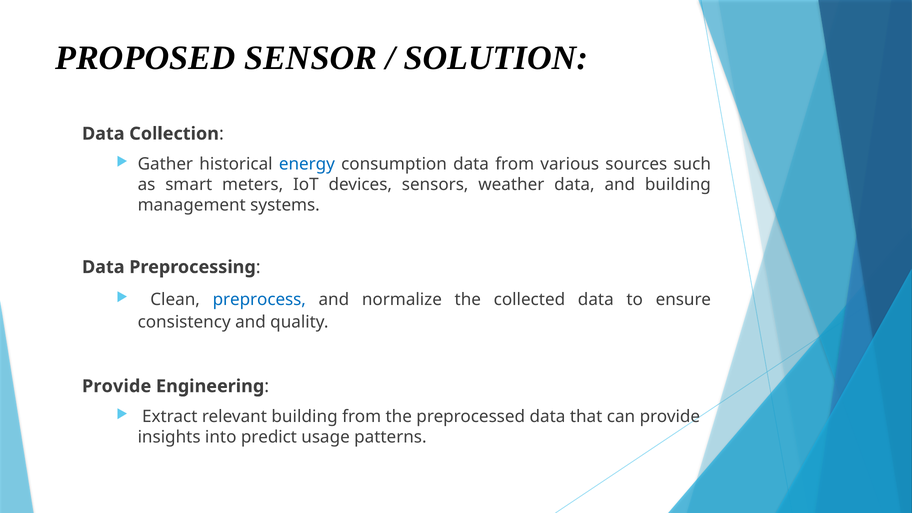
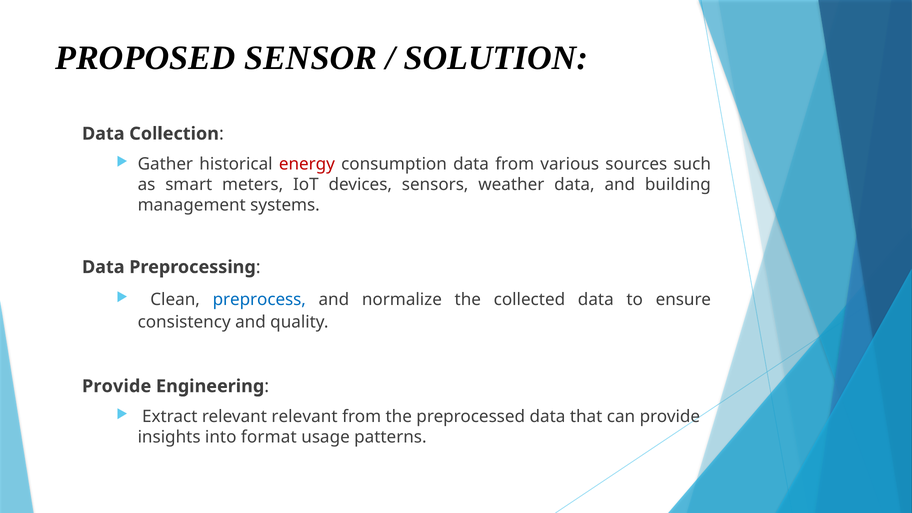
energy colour: blue -> red
relevant building: building -> relevant
predict: predict -> format
